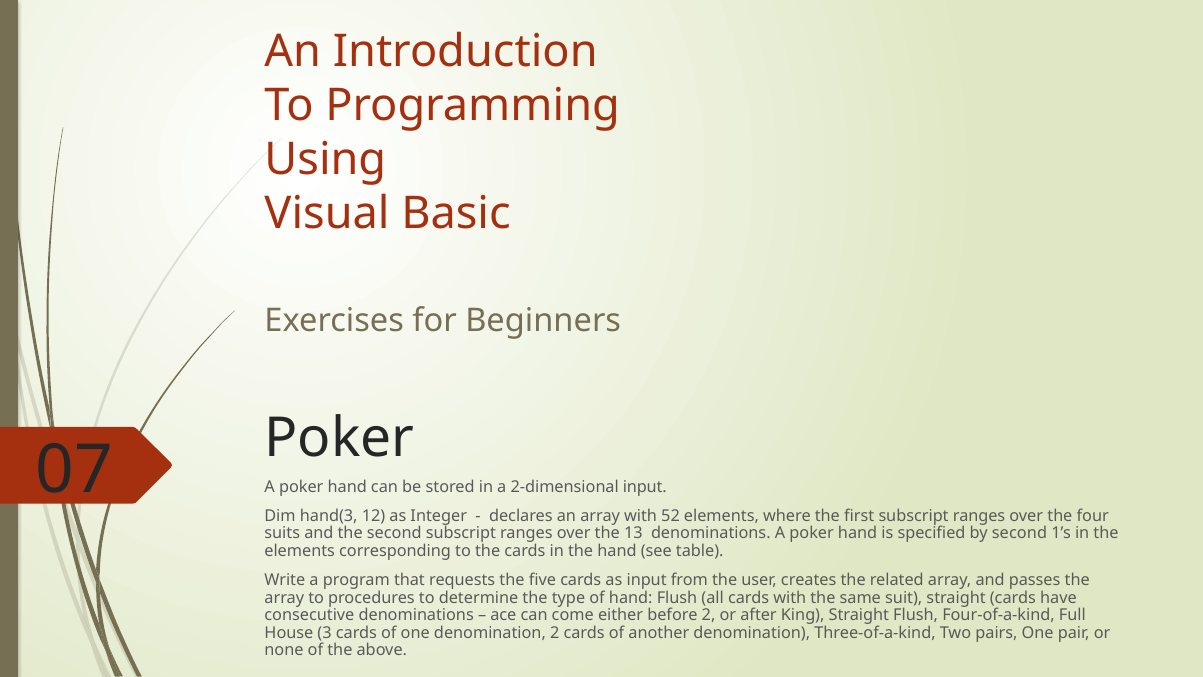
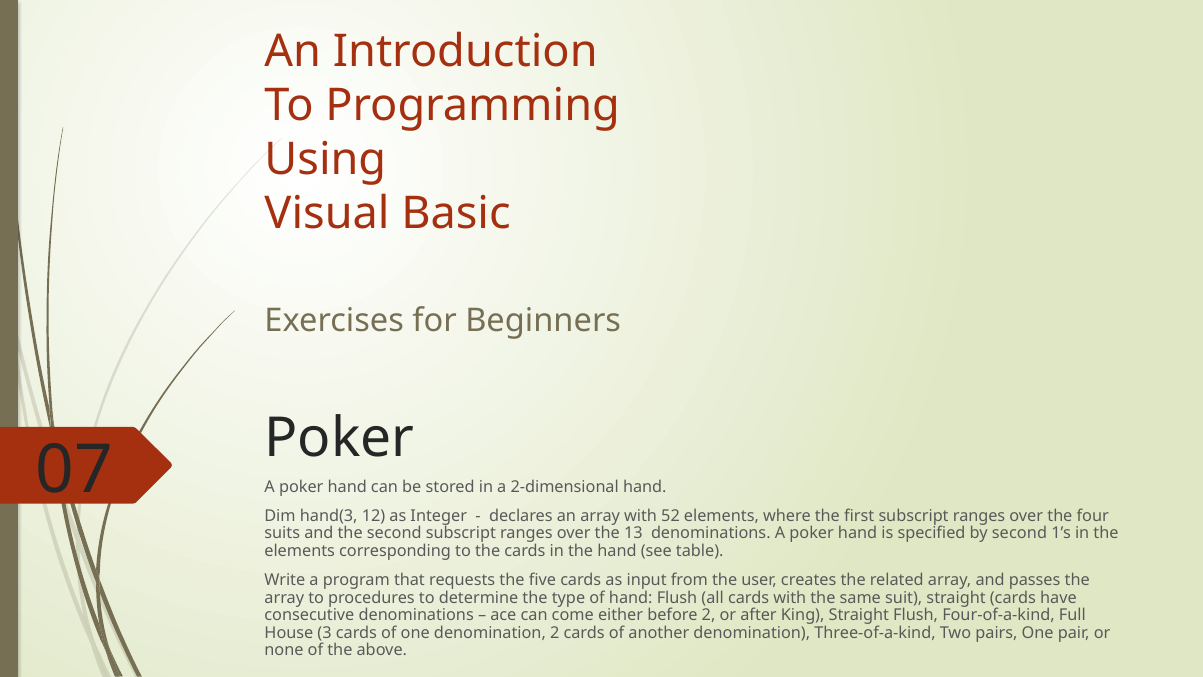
2-dimensional input: input -> hand
